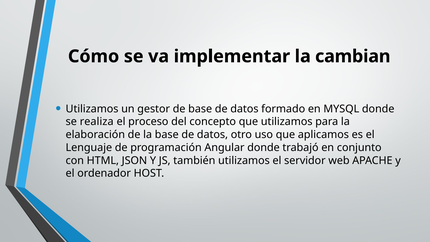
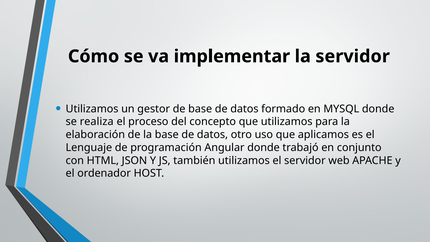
la cambian: cambian -> servidor
